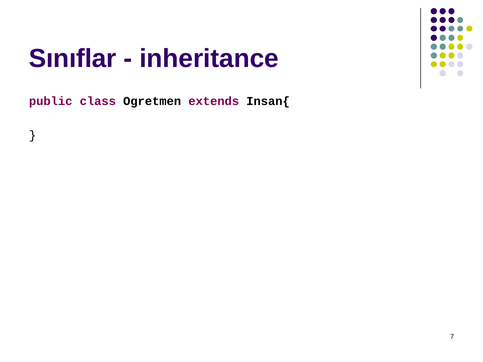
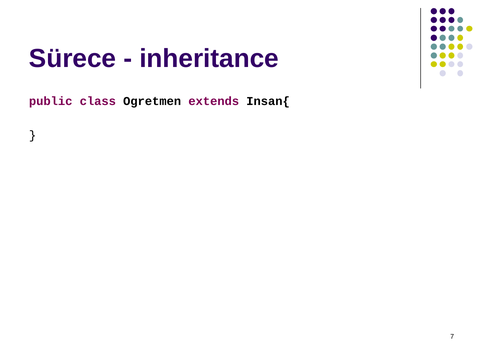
Sınıflar: Sınıflar -> Sürece
